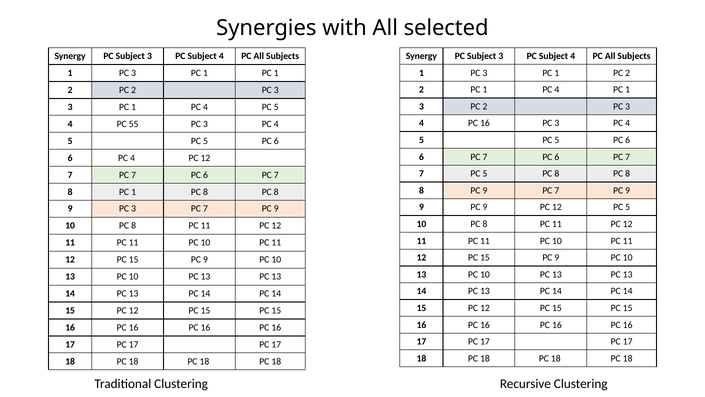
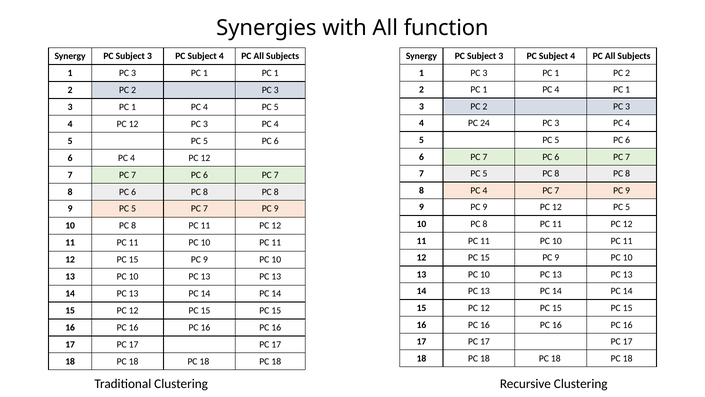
selected: selected -> function
4 PC 16: 16 -> 24
55 at (134, 124): 55 -> 12
8 PC 9: 9 -> 4
8 PC 1: 1 -> 6
9 PC 3: 3 -> 5
